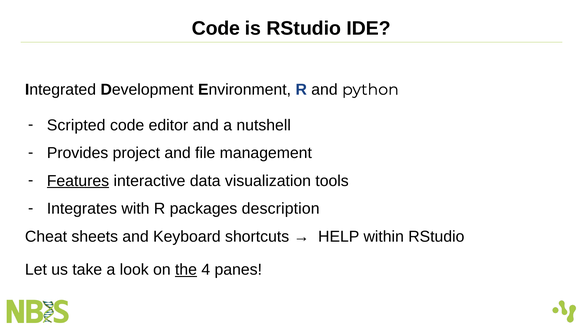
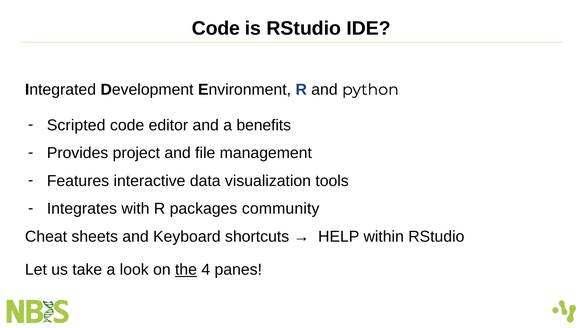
nutshell: nutshell -> benefits
Features underline: present -> none
description: description -> community
